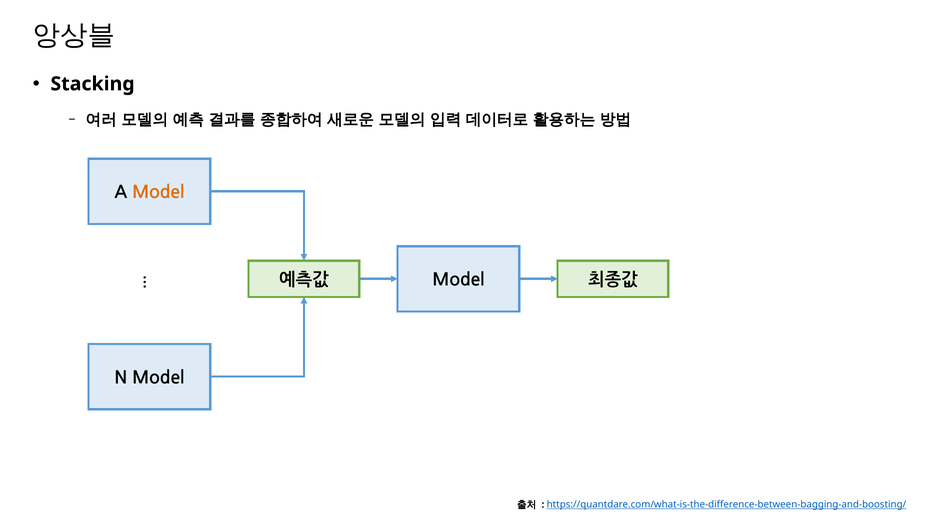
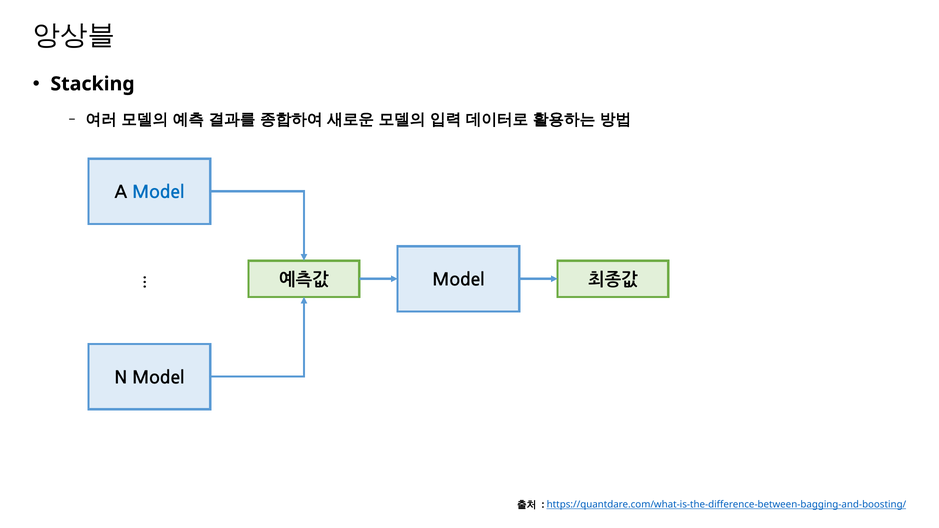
Model at (158, 193) colour: orange -> blue
